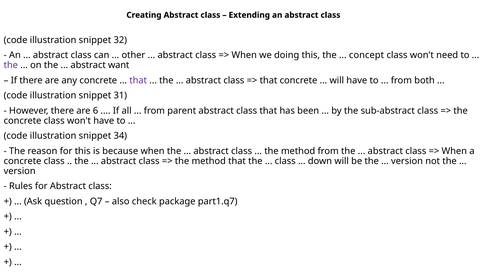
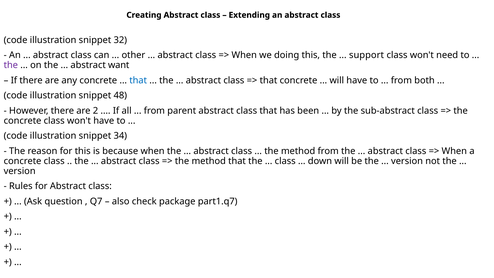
concept: concept -> support
that at (138, 80) colour: purple -> blue
31: 31 -> 48
6: 6 -> 2
